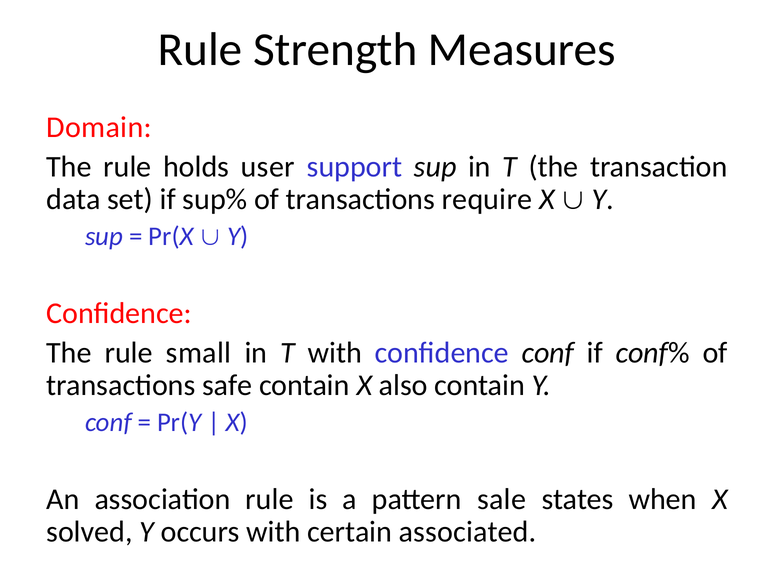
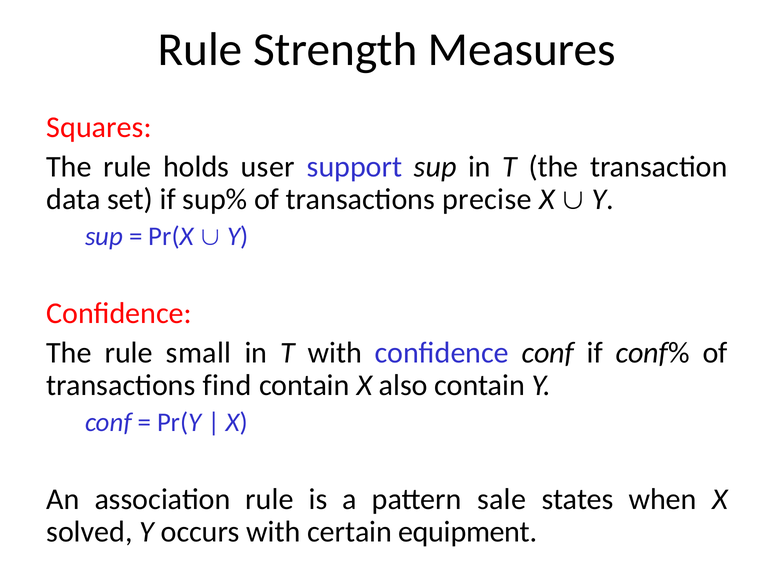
Domain: Domain -> Squares
require: require -> precise
safe: safe -> find
associated: associated -> equipment
